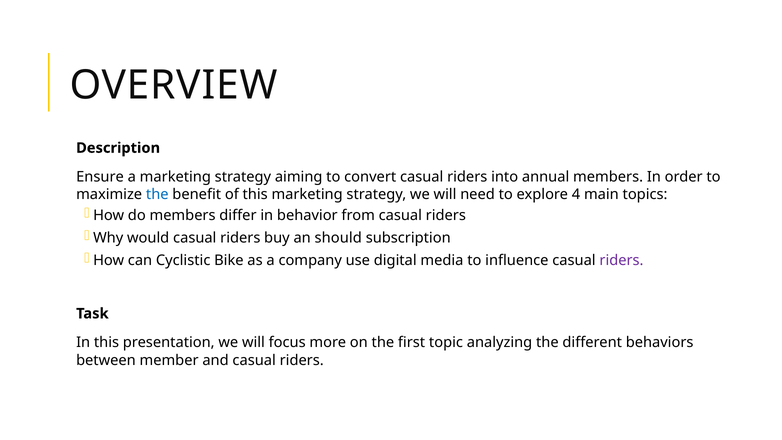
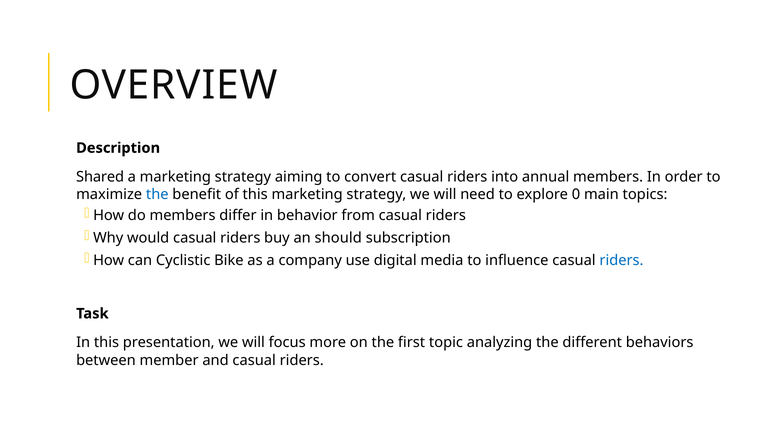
Ensure: Ensure -> Shared
4: 4 -> 0
riders at (622, 260) colour: purple -> blue
